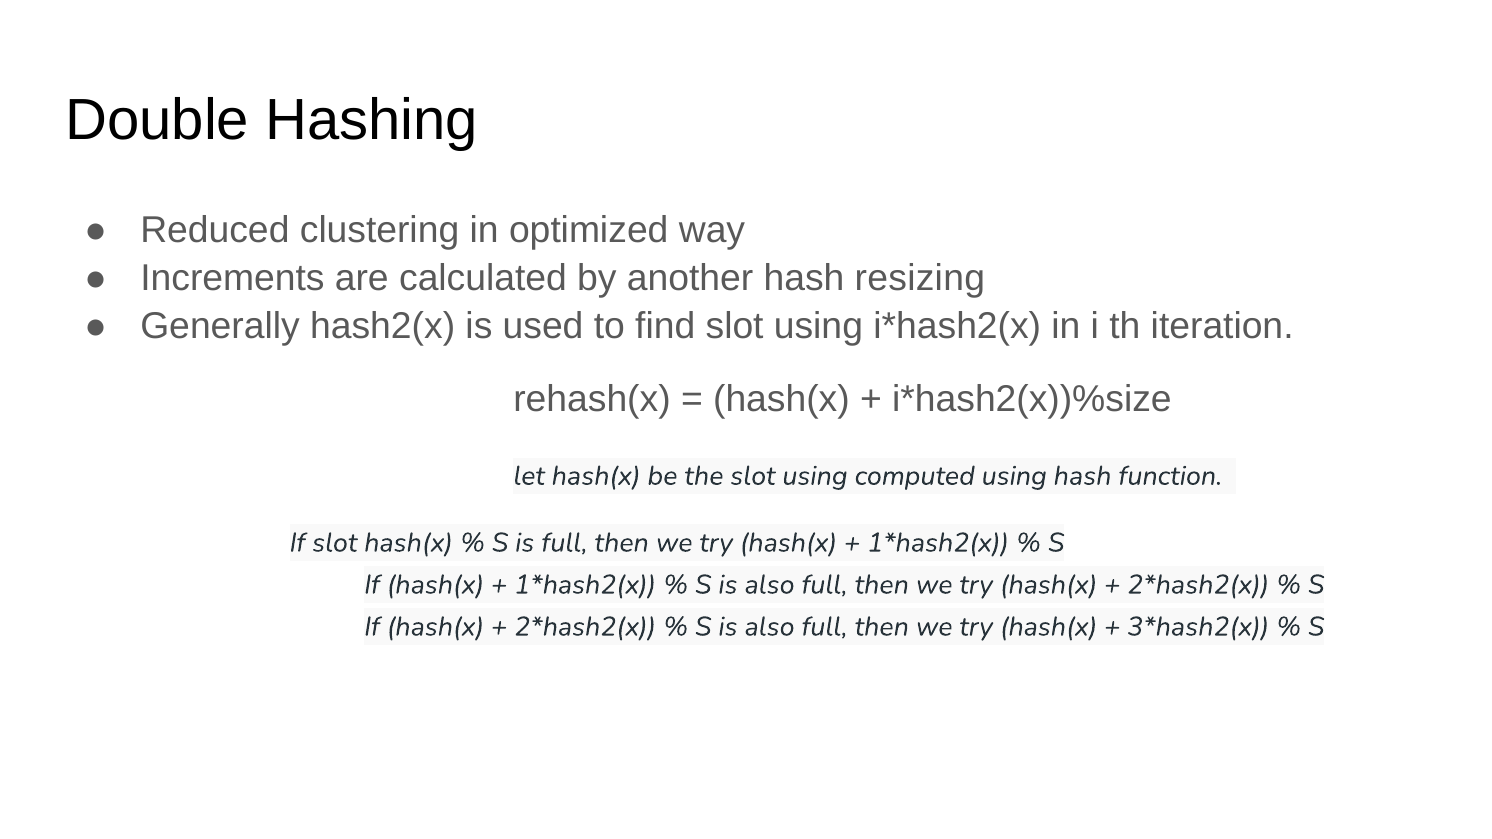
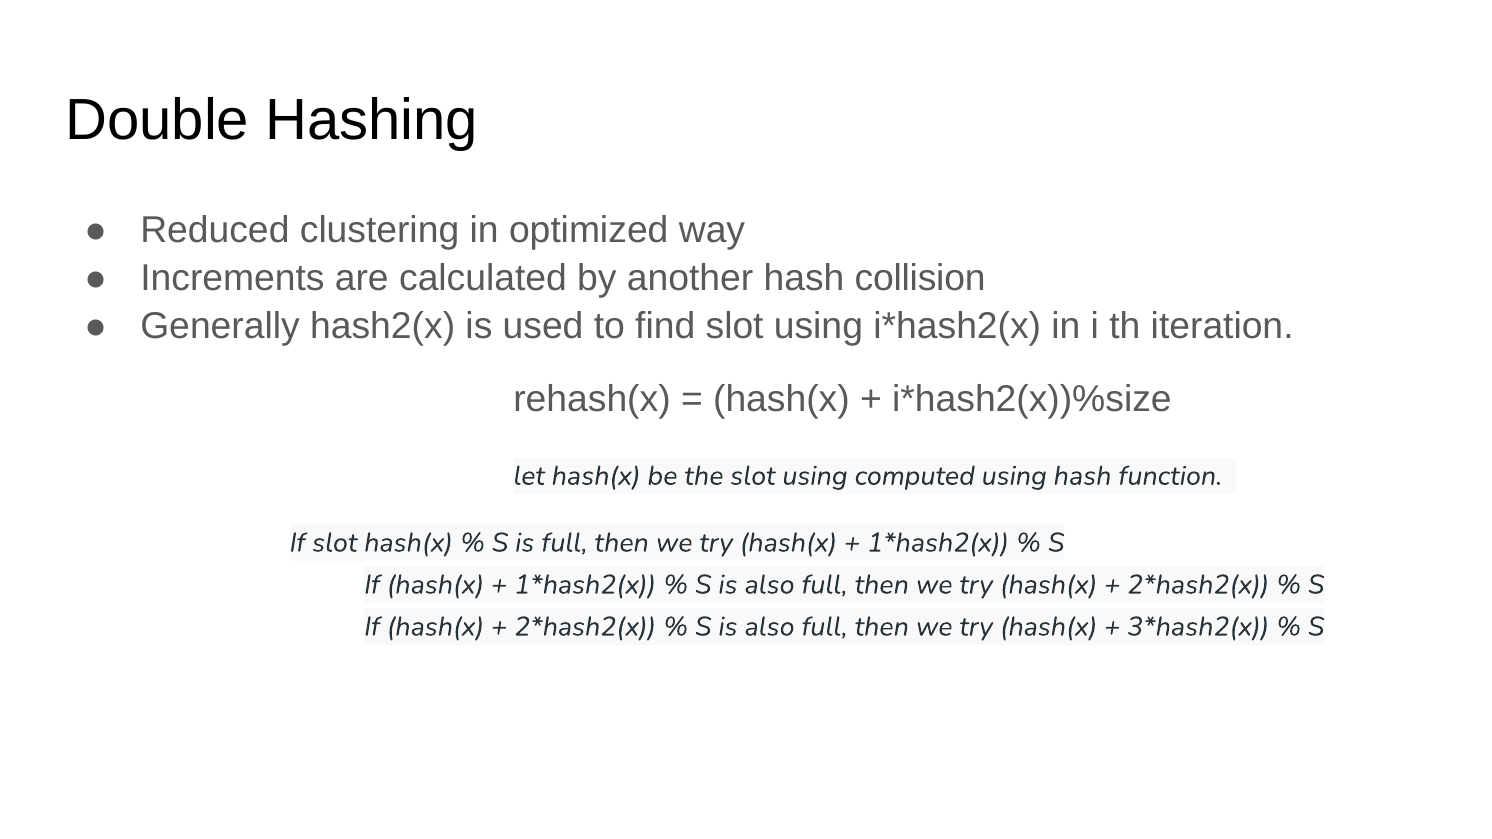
resizing: resizing -> collision
